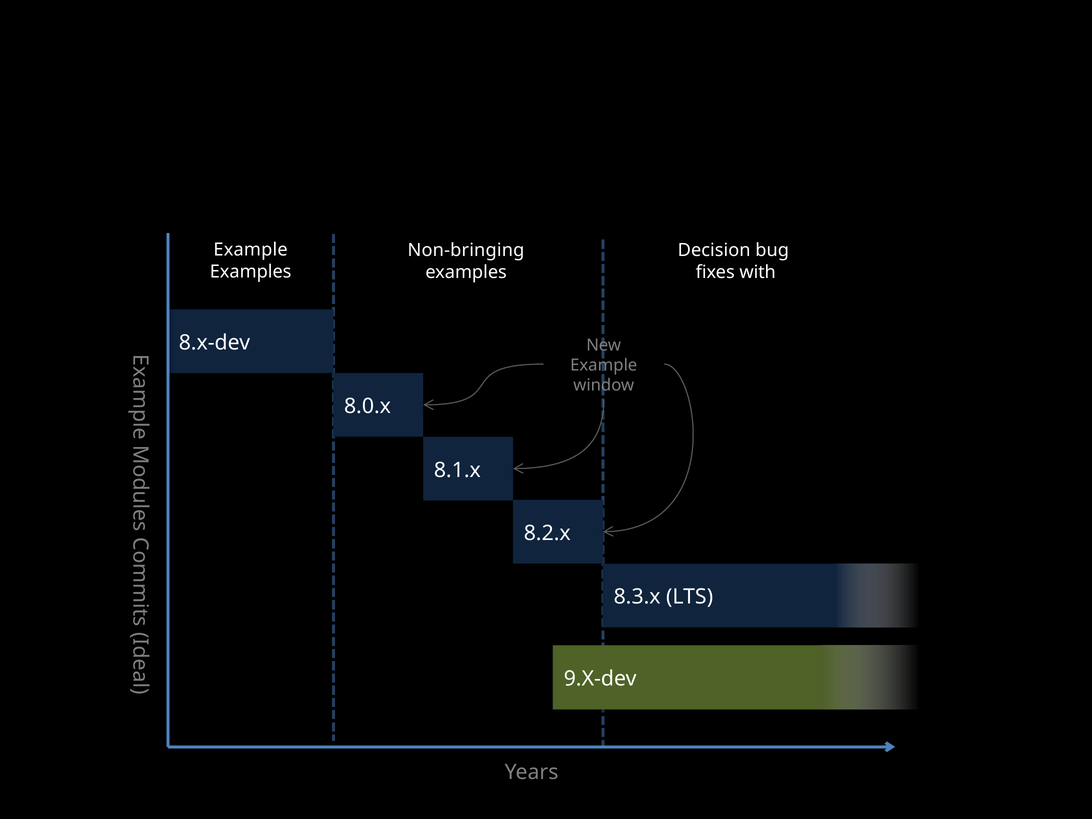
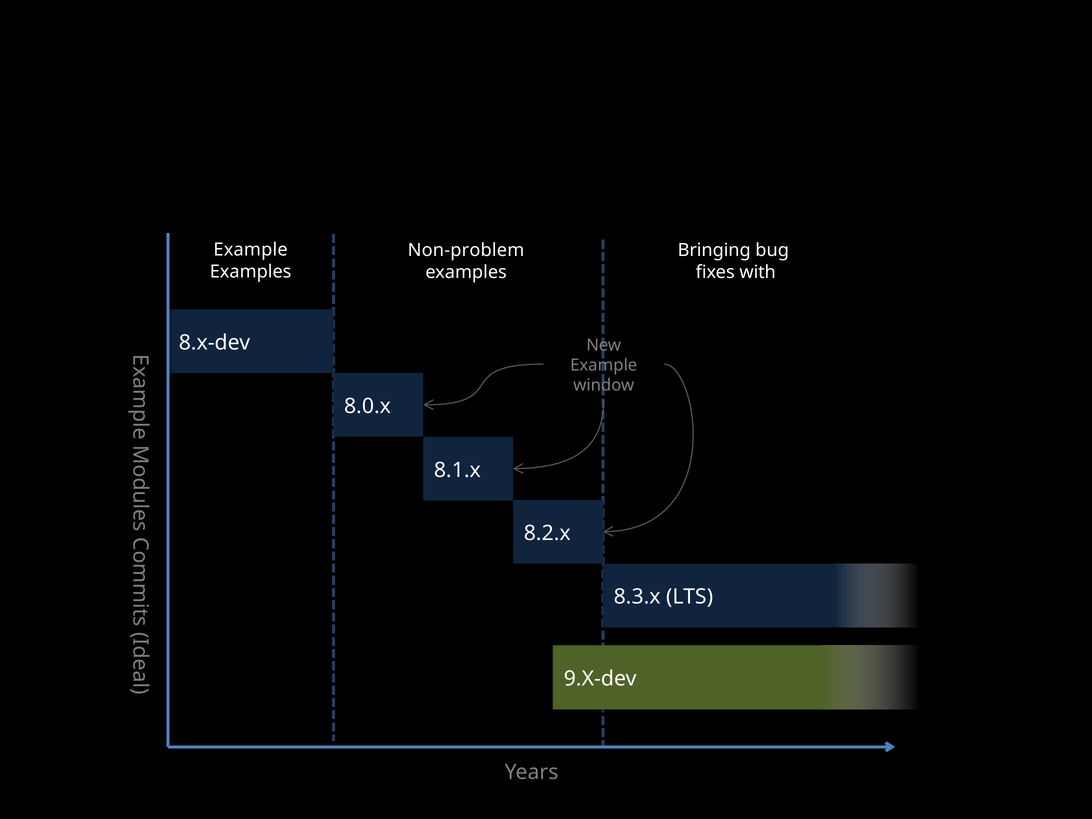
Non-bringing: Non-bringing -> Non-problem
Decision: Decision -> Bringing
